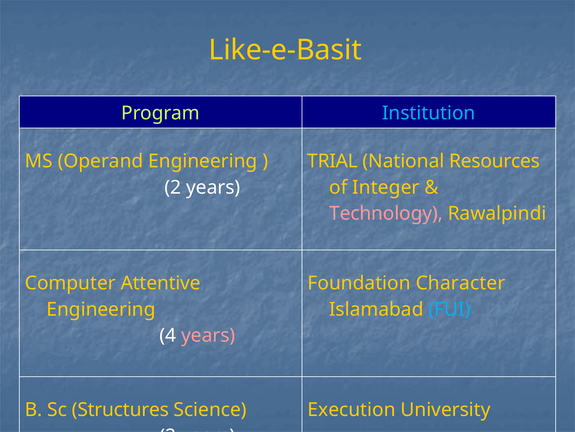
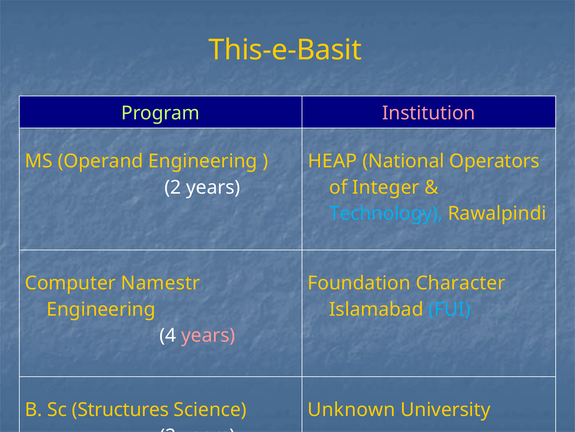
Like-e-Basit: Like-e-Basit -> This-e-Basit
Institution colour: light blue -> pink
TRIAL: TRIAL -> HEAP
Resources: Resources -> Operators
Technology colour: pink -> light blue
Attentive: Attentive -> Namestr
Execution: Execution -> Unknown
